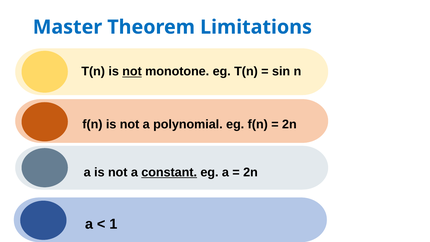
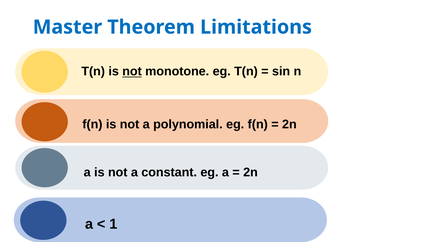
constant underline: present -> none
